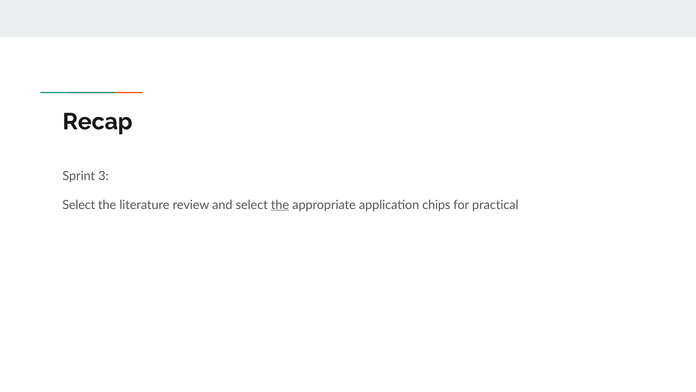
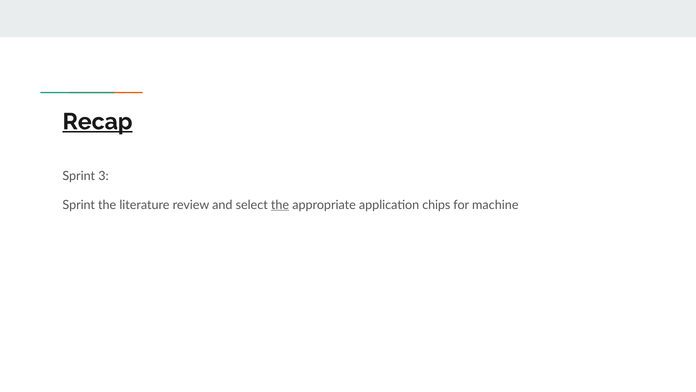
Recap underline: none -> present
Select at (79, 205): Select -> Sprint
practical: practical -> machine
